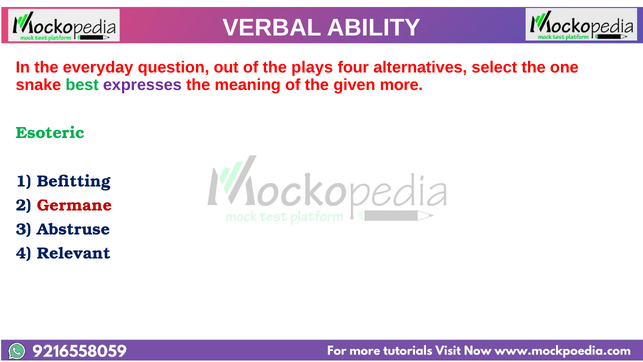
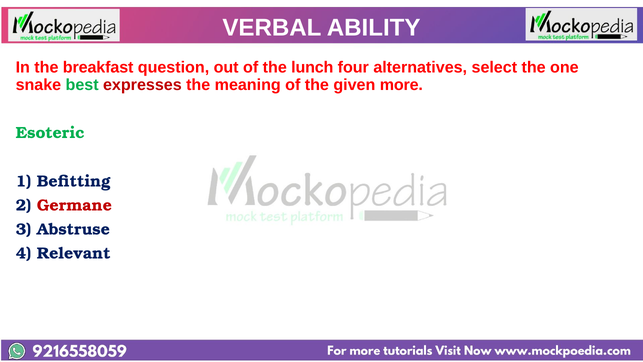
everyday: everyday -> breakfast
plays: plays -> lunch
expresses colour: purple -> red
